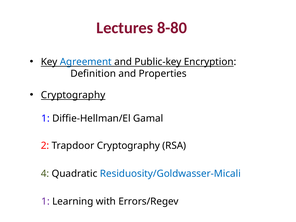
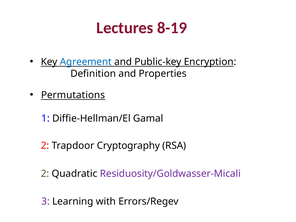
8-80: 8-80 -> 8-19
Cryptography at (73, 95): Cryptography -> Permutations
4 at (45, 174): 4 -> 2
Residuosity/Goldwasser-Micali colour: blue -> purple
1 at (46, 201): 1 -> 3
